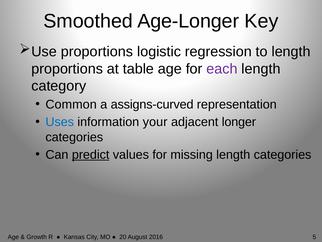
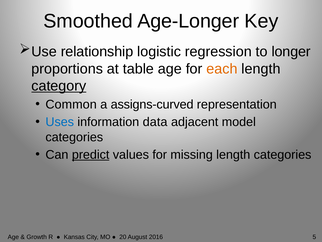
proportions at (97, 51): proportions -> relationship
to length: length -> longer
each colour: purple -> orange
category underline: none -> present
your: your -> data
longer: longer -> model
